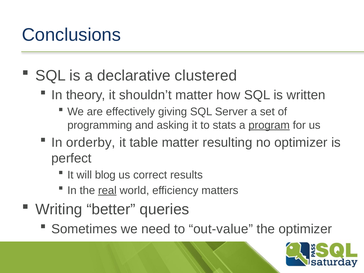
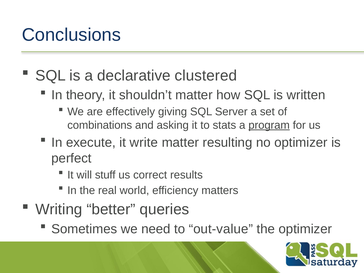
programming: programming -> combinations
orderby: orderby -> execute
table: table -> write
blog: blog -> stuff
real underline: present -> none
